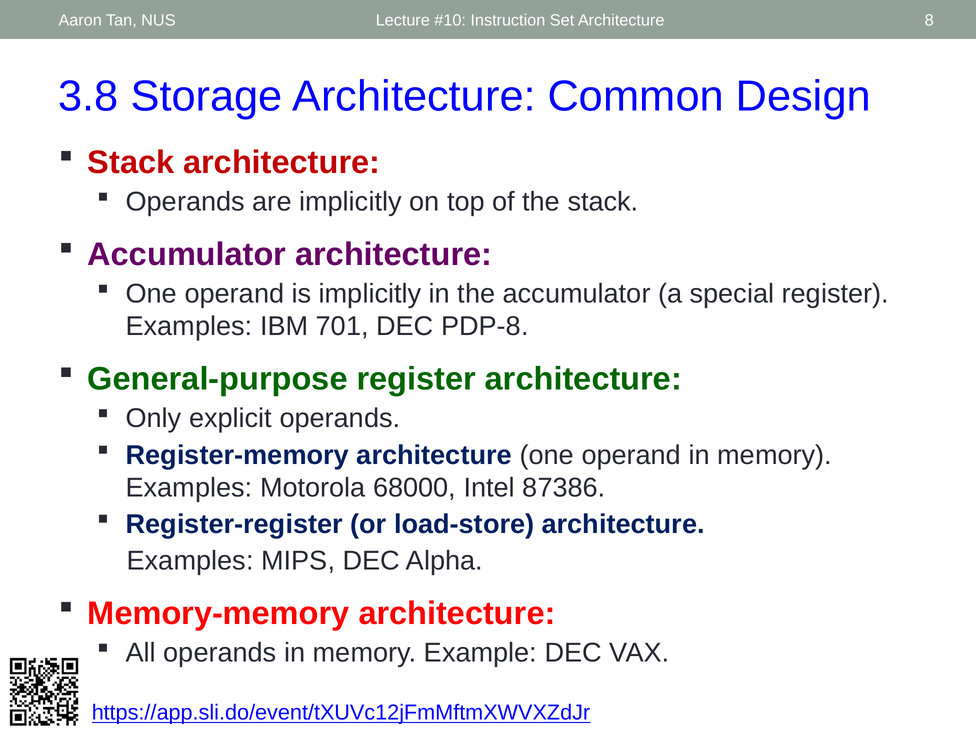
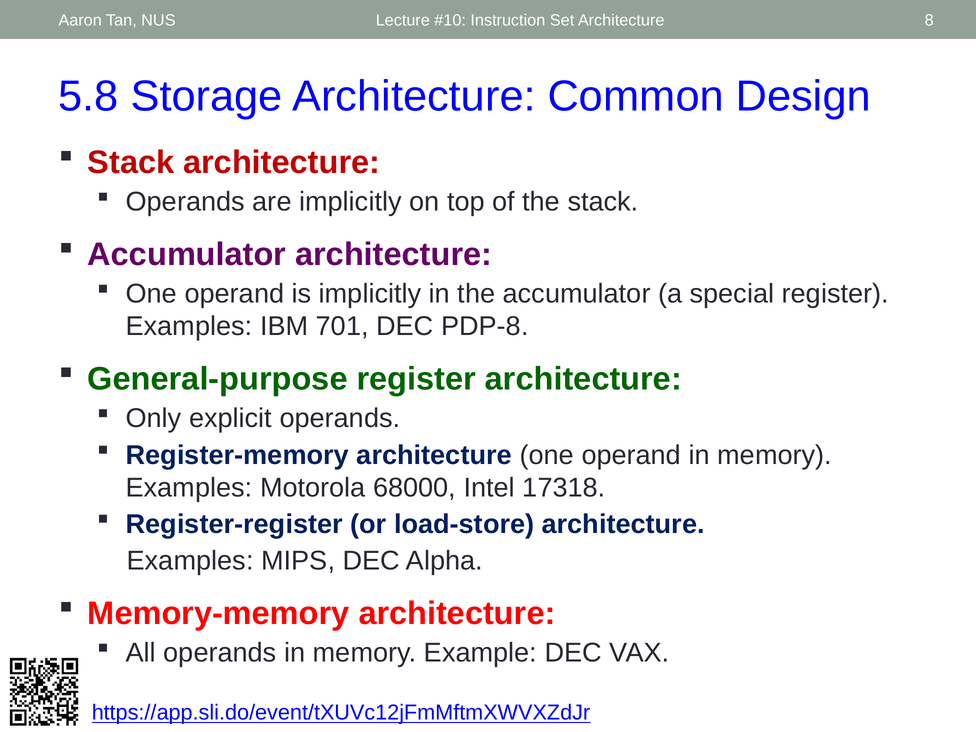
3.8: 3.8 -> 5.8
87386: 87386 -> 17318
